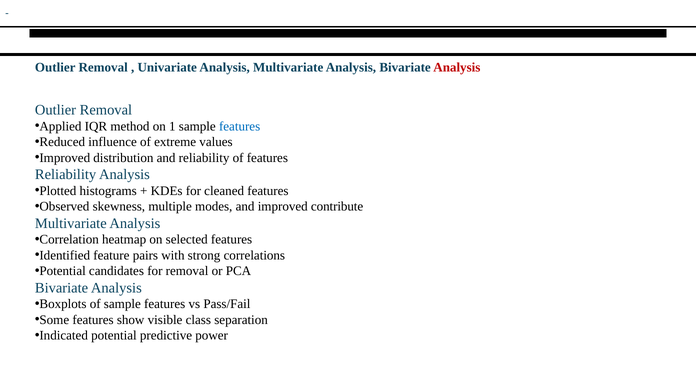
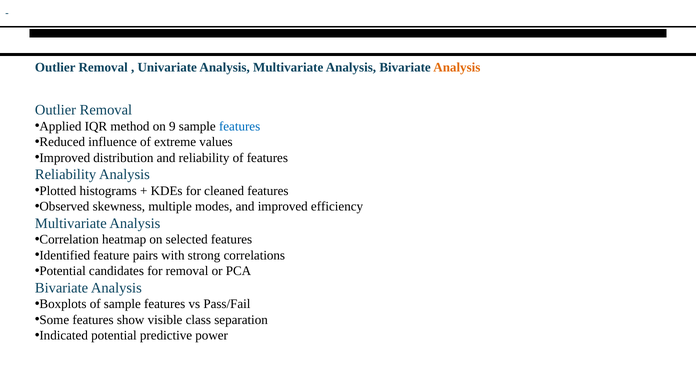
Analysis at (457, 67) colour: red -> orange
1: 1 -> 9
contribute: contribute -> efficiency
